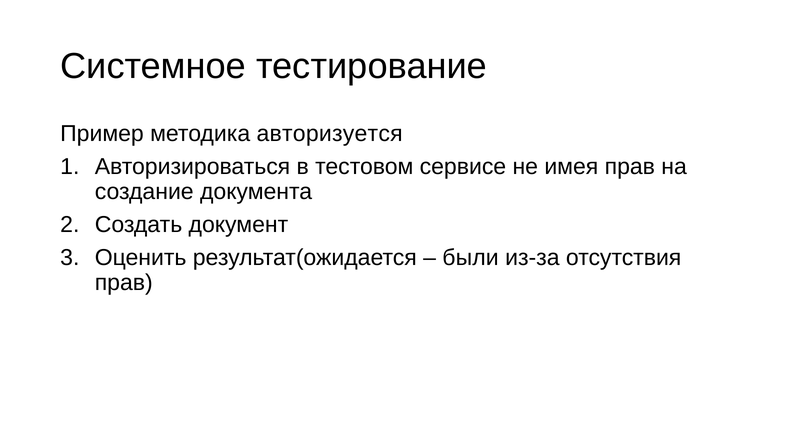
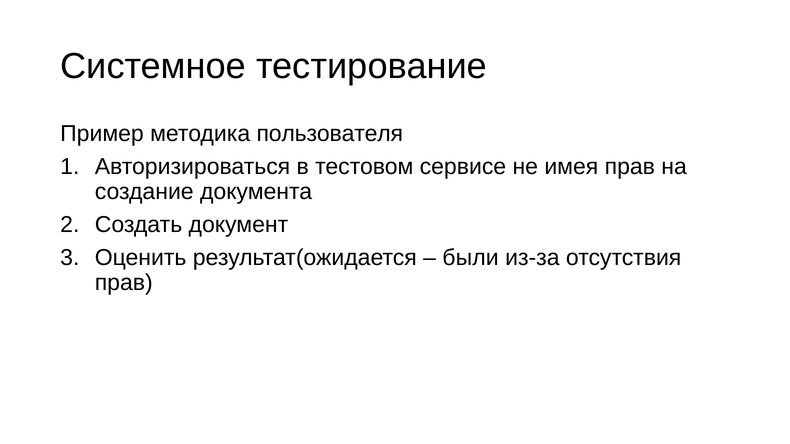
авторизуется: авторизуется -> пользователя
